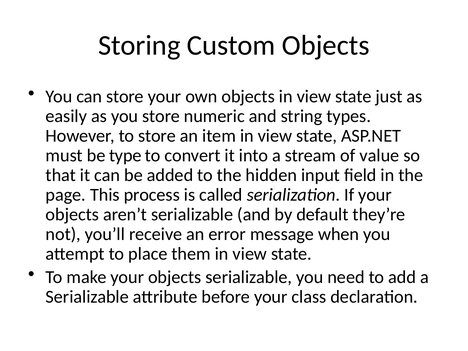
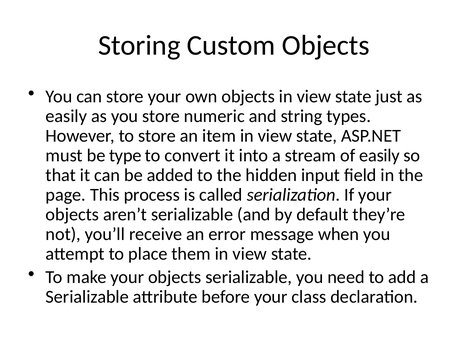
of value: value -> easily
